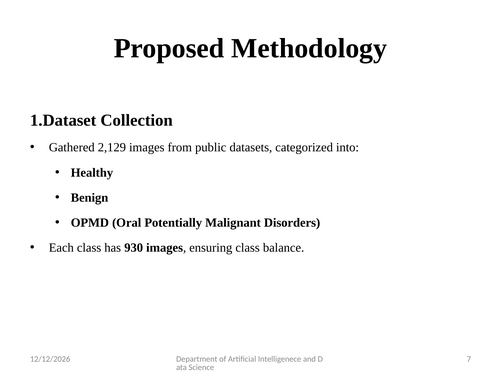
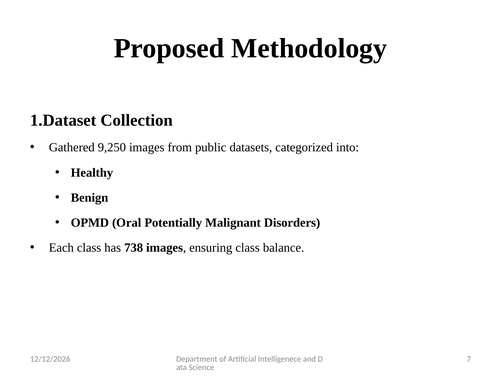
2,129: 2,129 -> 9,250
930: 930 -> 738
